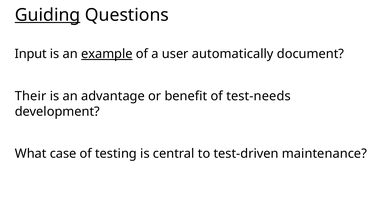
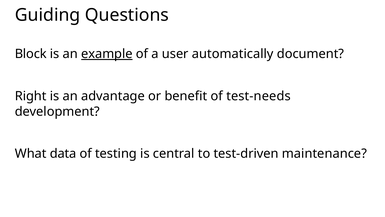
Guiding underline: present -> none
Input: Input -> Block
Their: Their -> Right
case: case -> data
